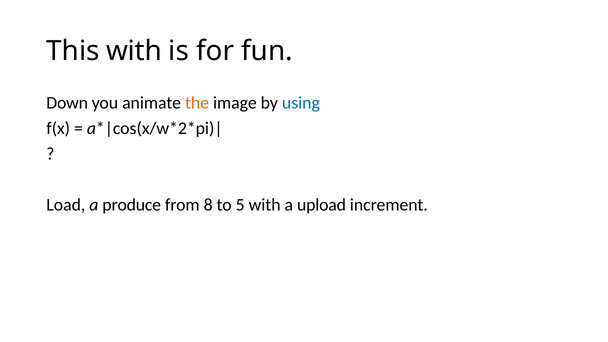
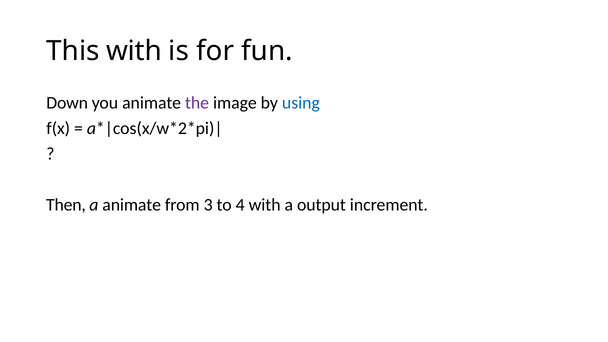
the colour: orange -> purple
Load: Load -> Then
a produce: produce -> animate
8: 8 -> 3
5: 5 -> 4
upload: upload -> output
